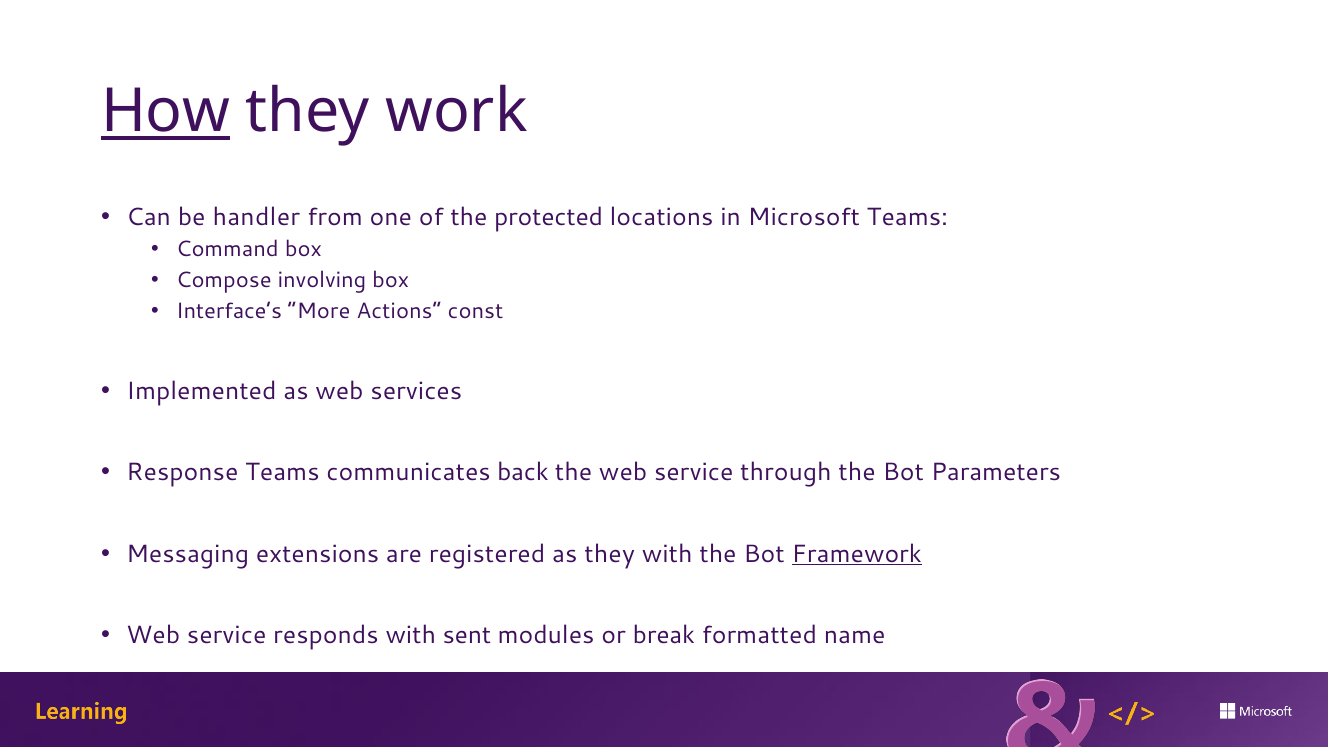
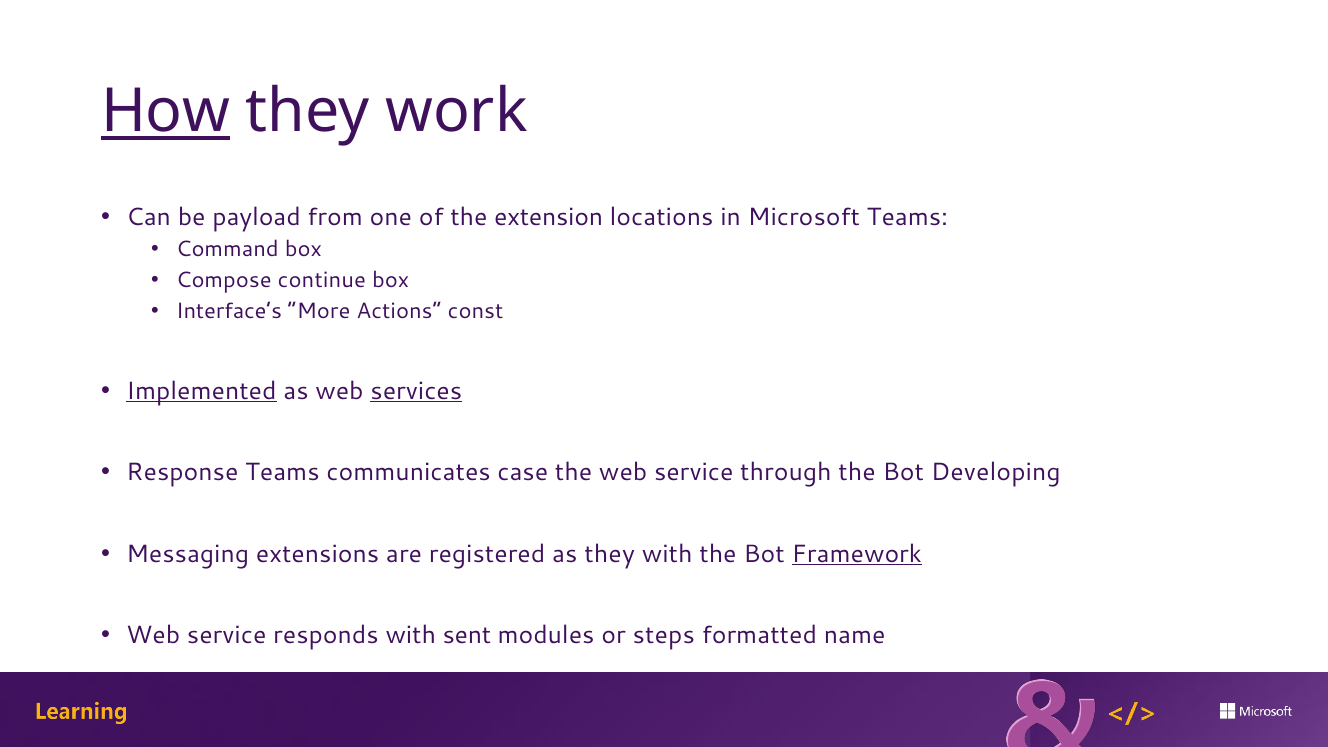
handler: handler -> payload
protected: protected -> extension
involving: involving -> continue
Implemented underline: none -> present
services underline: none -> present
back: back -> case
Parameters: Parameters -> Developing
break: break -> steps
